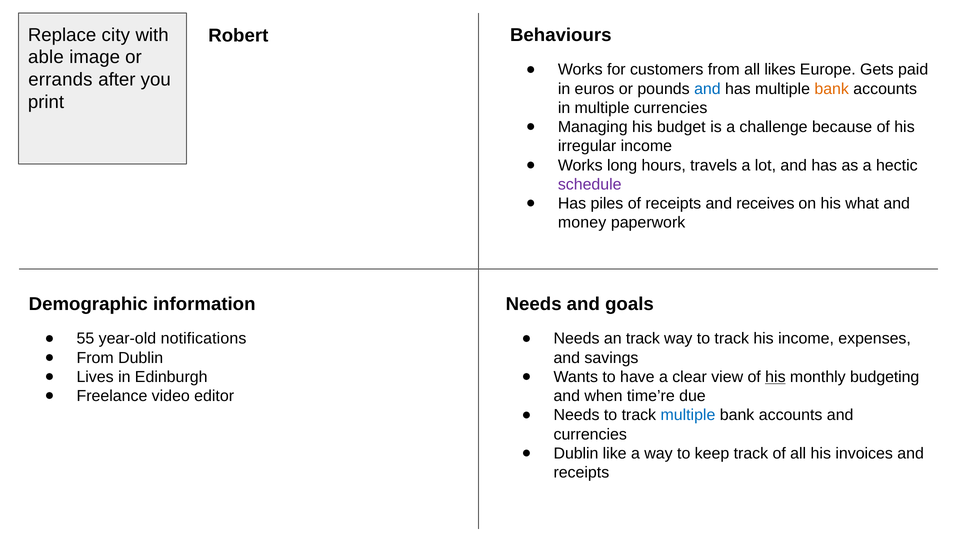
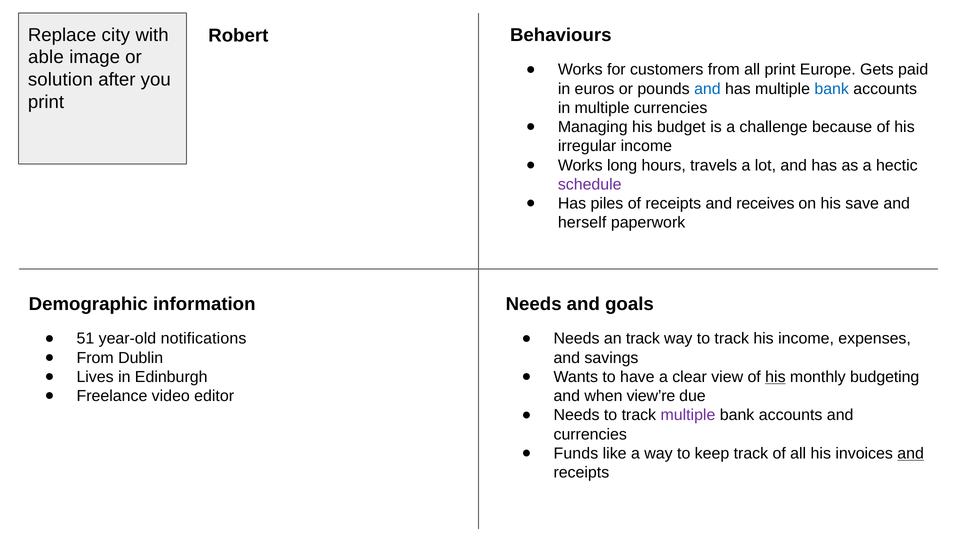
all likes: likes -> print
errands: errands -> solution
bank at (832, 89) colour: orange -> blue
what: what -> save
money: money -> herself
55: 55 -> 51
time’re: time’re -> view’re
multiple at (688, 415) colour: blue -> purple
Dublin at (576, 454): Dublin -> Funds
and at (911, 454) underline: none -> present
